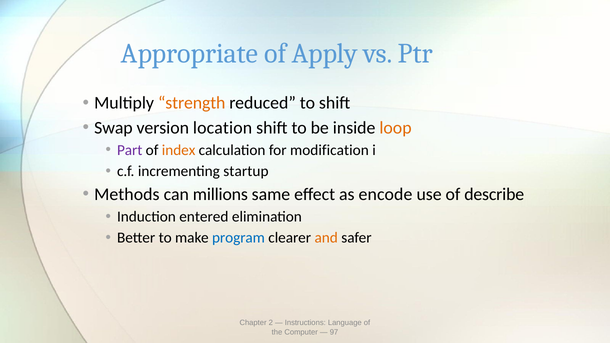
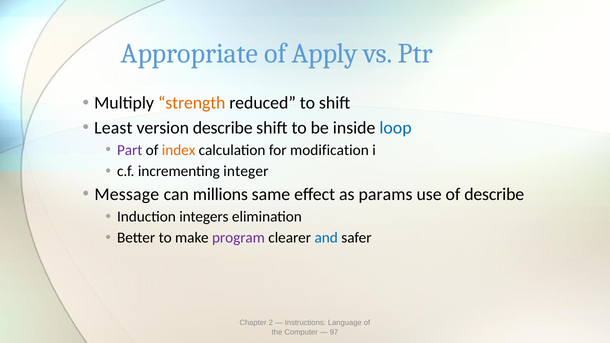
Swap: Swap -> Least
version location: location -> describe
loop colour: orange -> blue
startup: startup -> integer
Methods: Methods -> Message
encode: encode -> params
entered: entered -> integers
program colour: blue -> purple
and colour: orange -> blue
